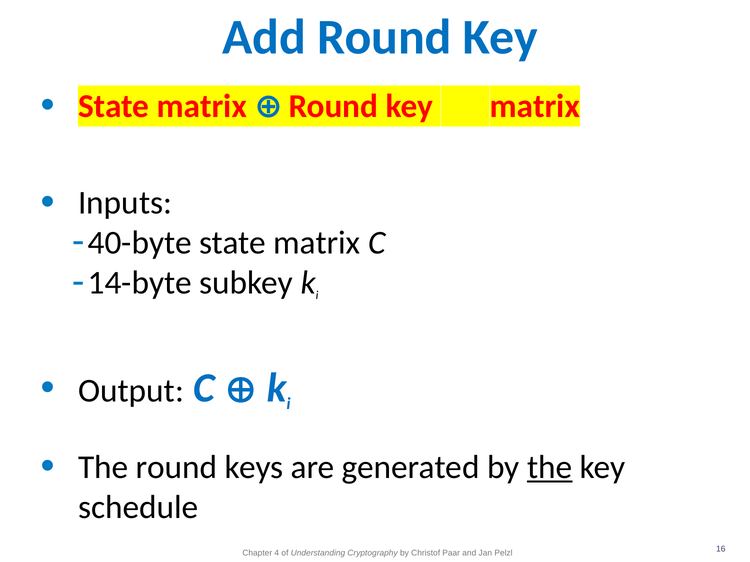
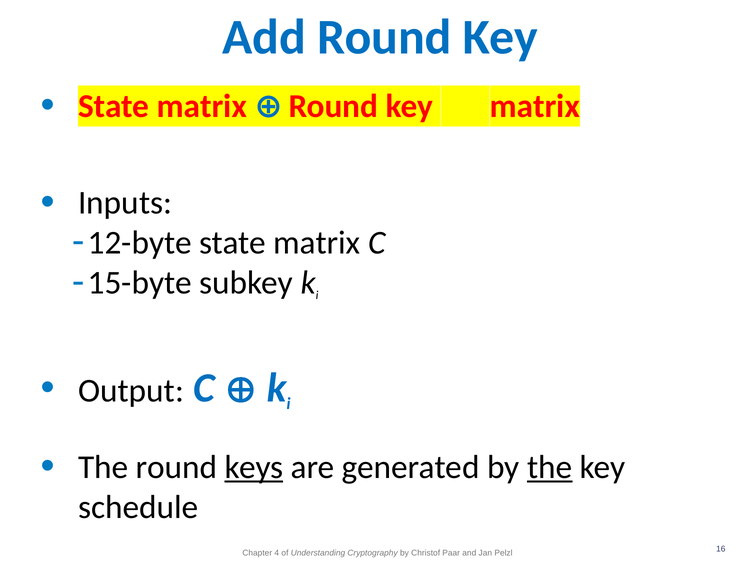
40-byte: 40-byte -> 12-byte
14-byte: 14-byte -> 15-byte
keys underline: none -> present
